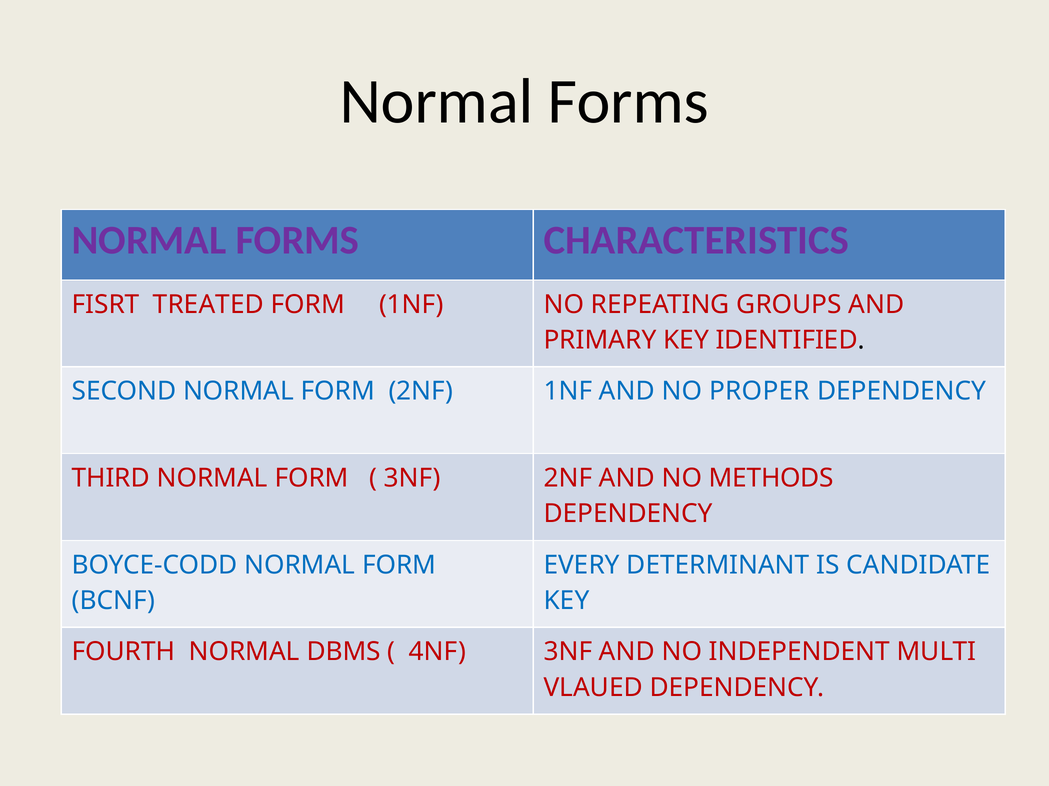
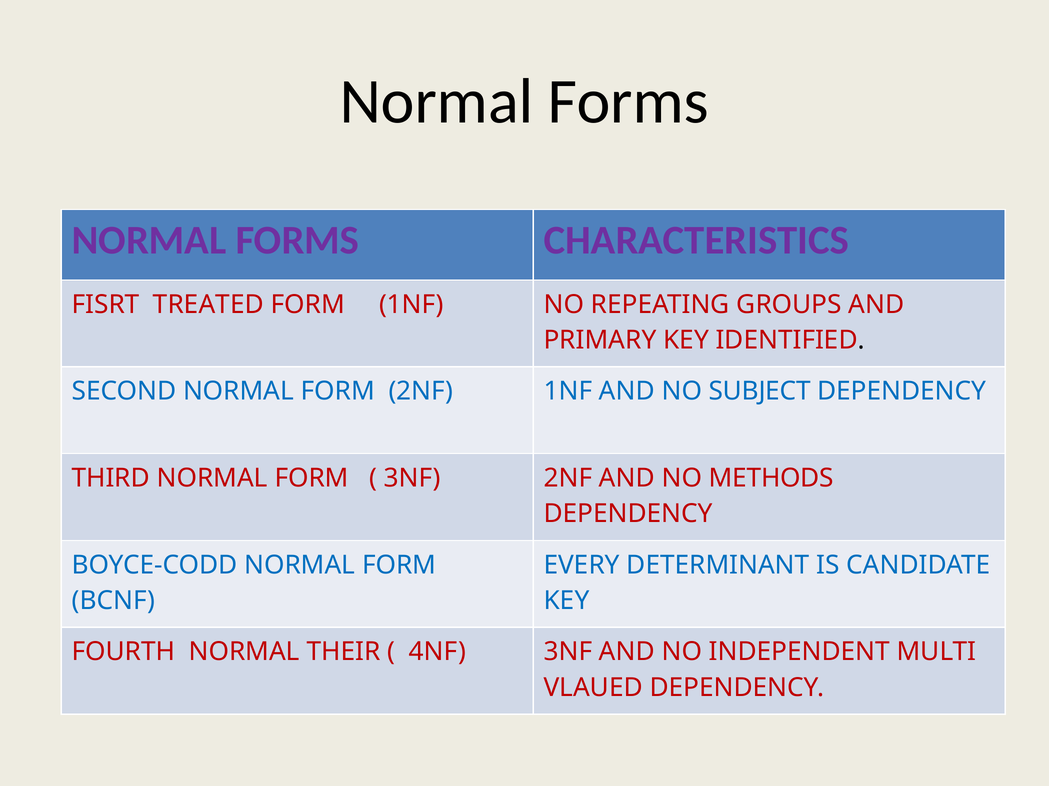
PROPER: PROPER -> SUBJECT
DBMS: DBMS -> THEIR
